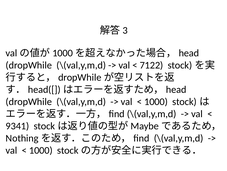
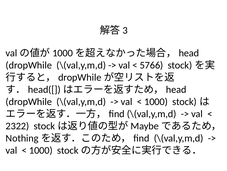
7122: 7122 -> 5766
9341: 9341 -> 2322
